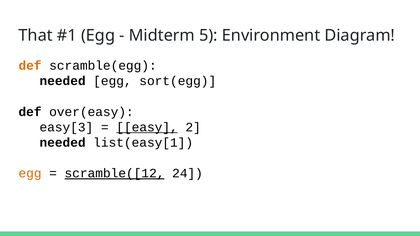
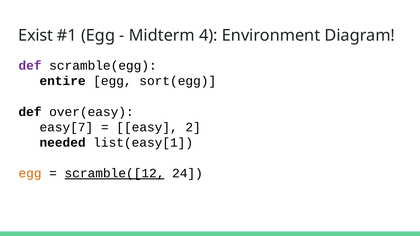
That: That -> Exist
5: 5 -> 4
def at (30, 66) colour: orange -> purple
needed at (63, 81): needed -> entire
easy[3: easy[3 -> easy[7
easy underline: present -> none
